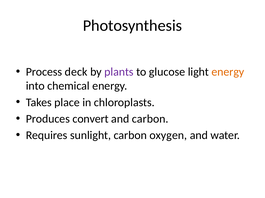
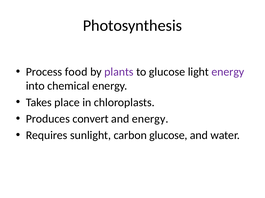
deck: deck -> food
energy at (228, 72) colour: orange -> purple
and carbon: carbon -> energy
carbon oxygen: oxygen -> glucose
